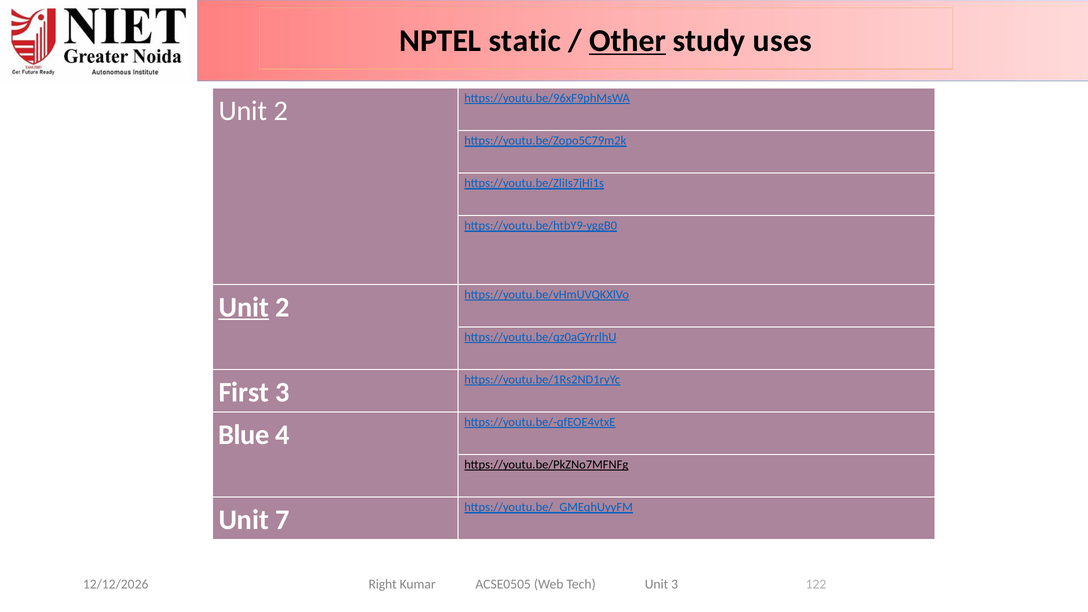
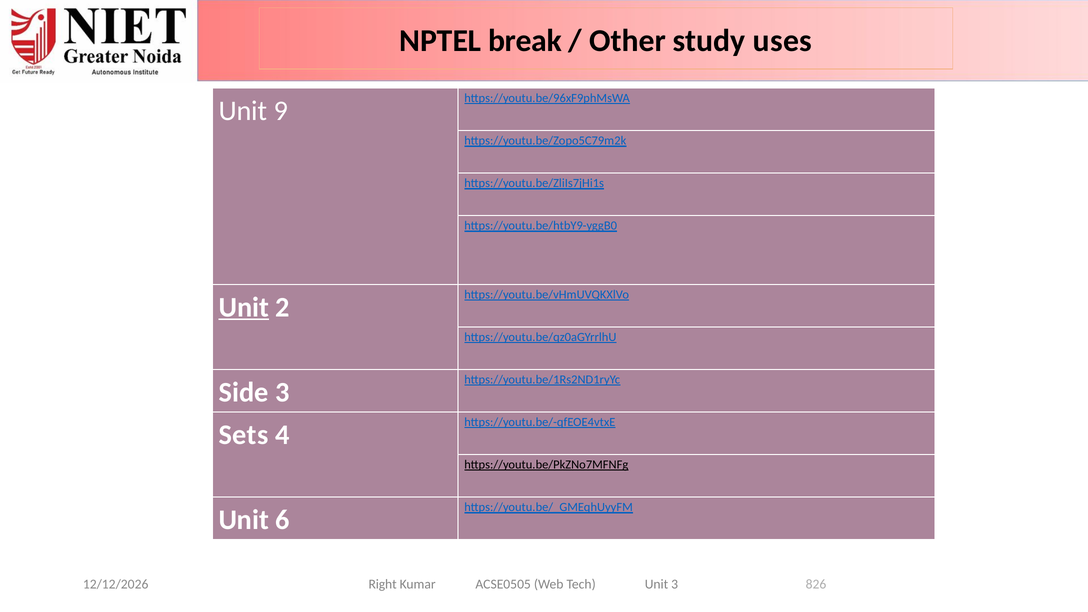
static: static -> break
Other underline: present -> none
2 at (281, 111): 2 -> 9
First: First -> Side
Blue: Blue -> Sets
7: 7 -> 6
122: 122 -> 826
